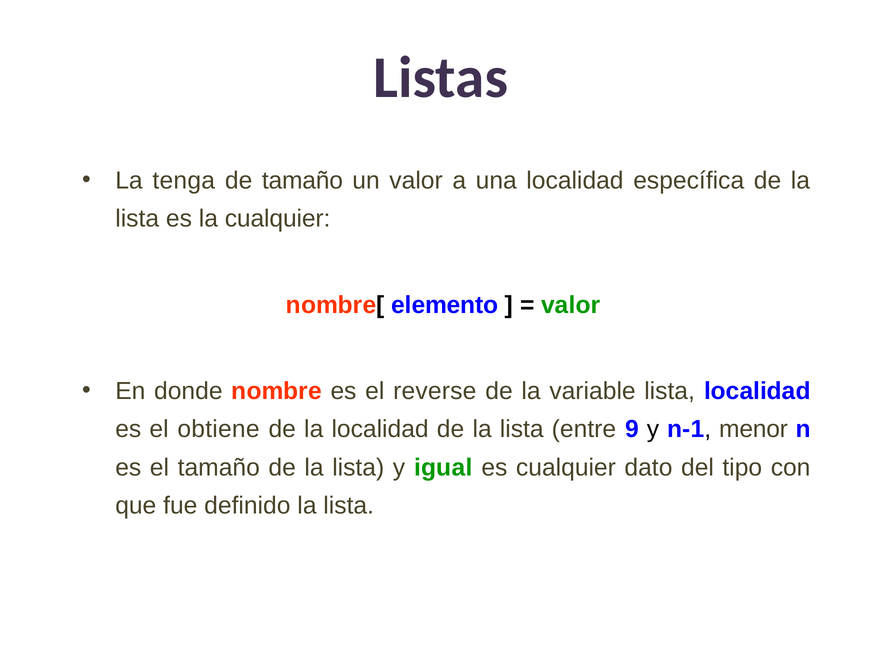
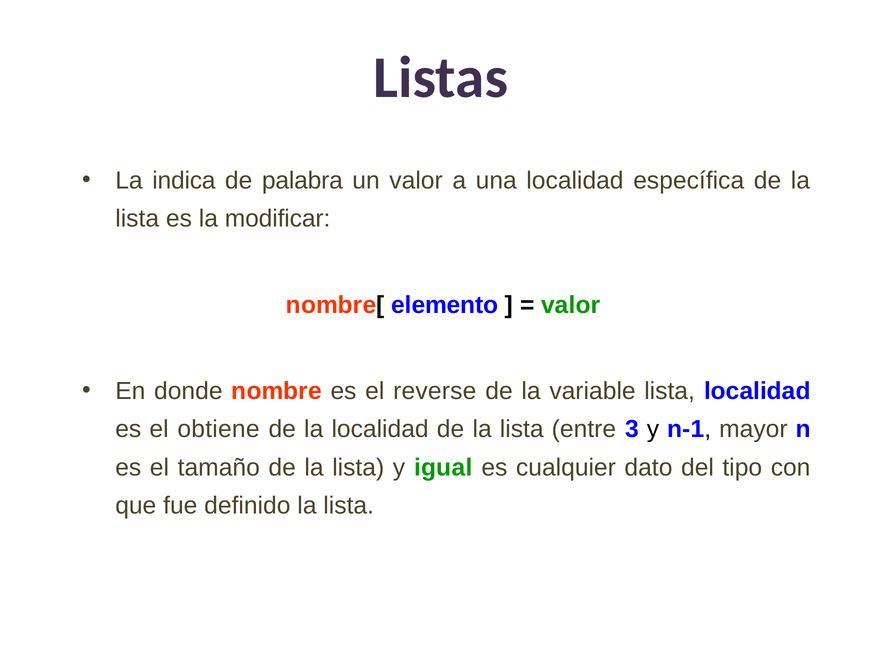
tenga: tenga -> indica
de tamaño: tamaño -> palabra
la cualquier: cualquier -> modificar
9: 9 -> 3
menor: menor -> mayor
